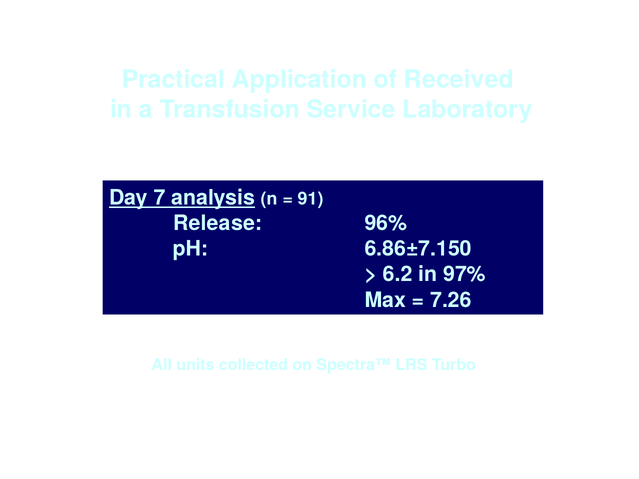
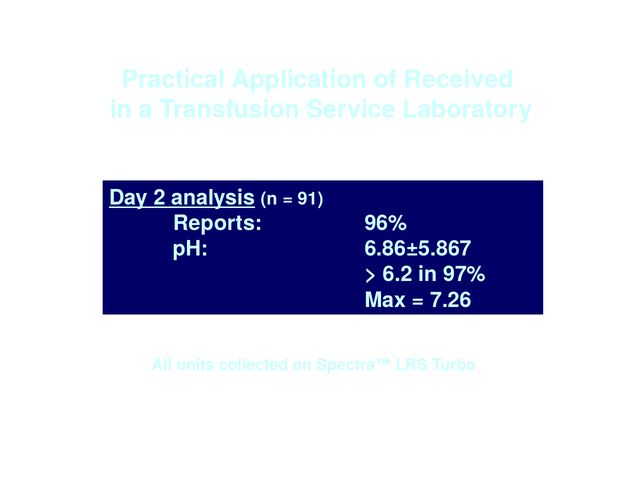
7: 7 -> 2
Release: Release -> Reports
6.86±7.150: 6.86±7.150 -> 6.86±5.867
